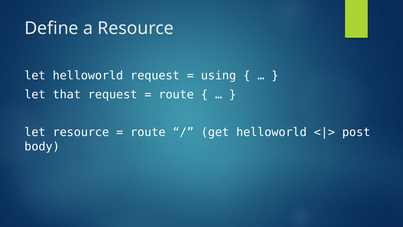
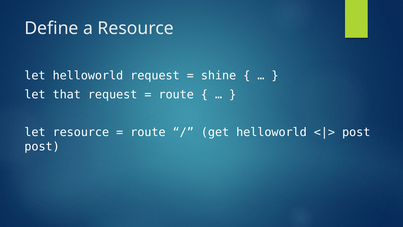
using: using -> shine
body at (42, 146): body -> post
